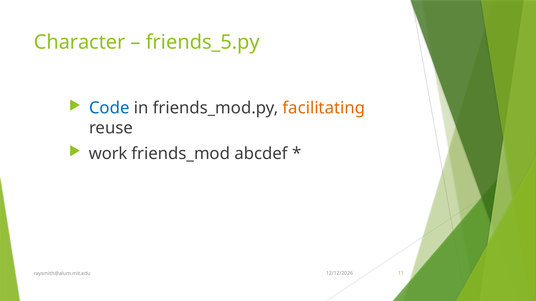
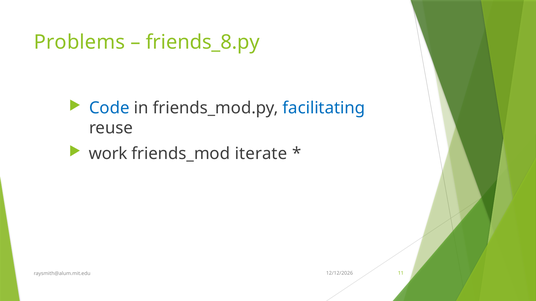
Character: Character -> Problems
friends_5.py: friends_5.py -> friends_8.py
facilitating colour: orange -> blue
abcdef: abcdef -> iterate
